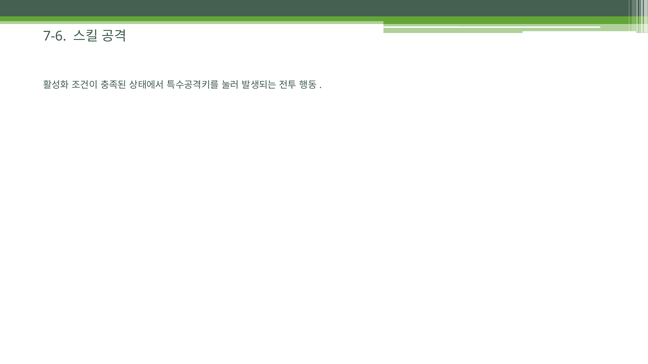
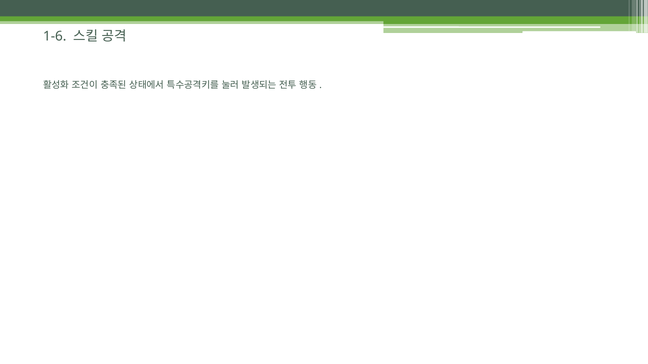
7-6: 7-6 -> 1-6
